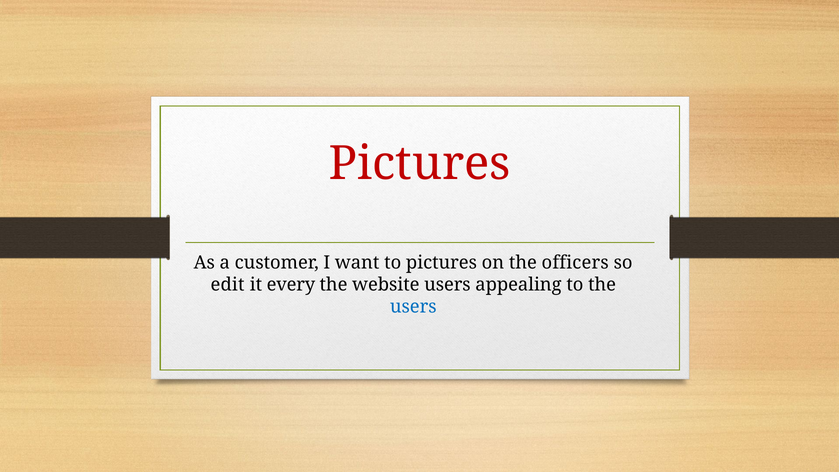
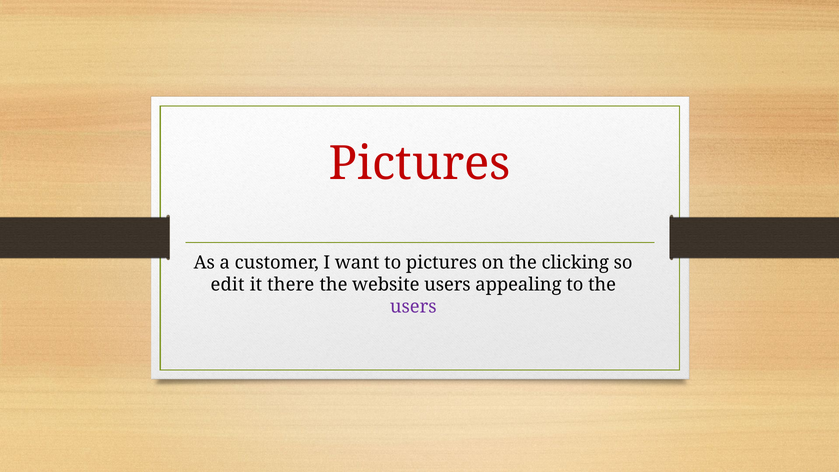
officers: officers -> clicking
every: every -> there
users at (413, 306) colour: blue -> purple
